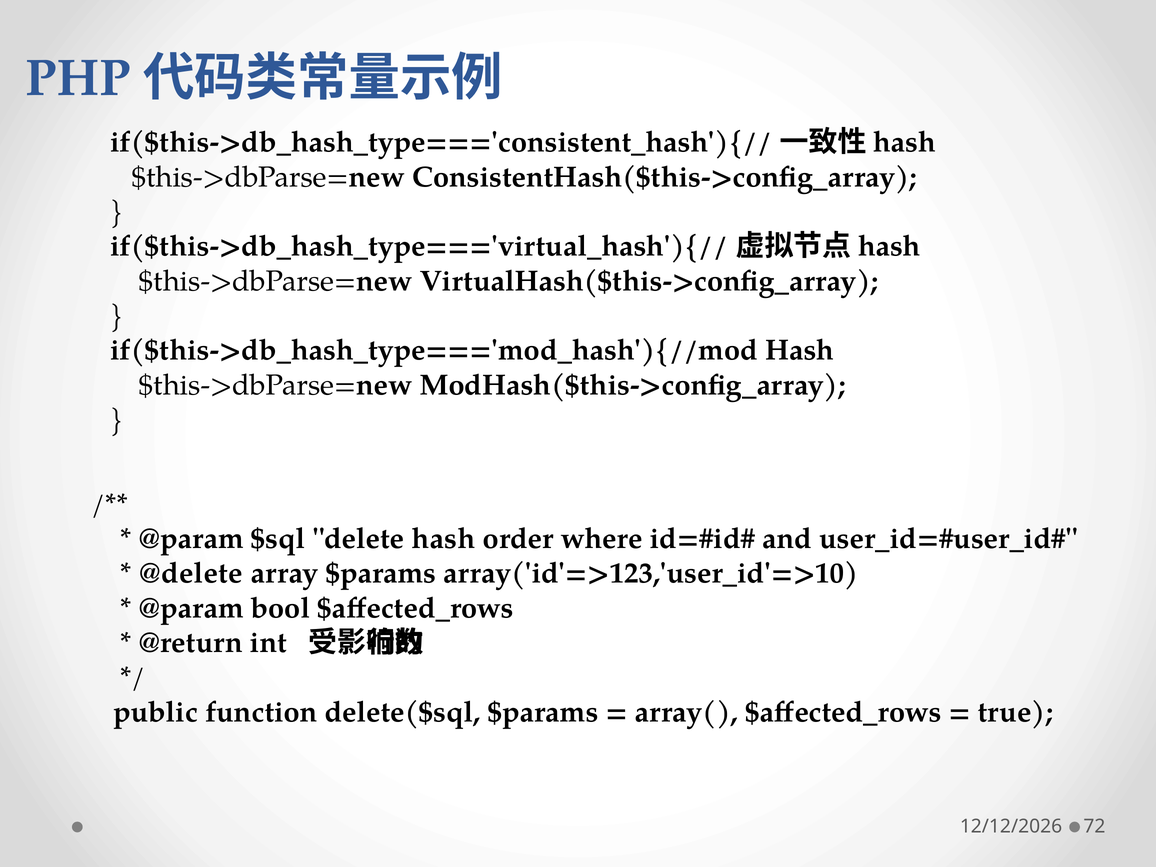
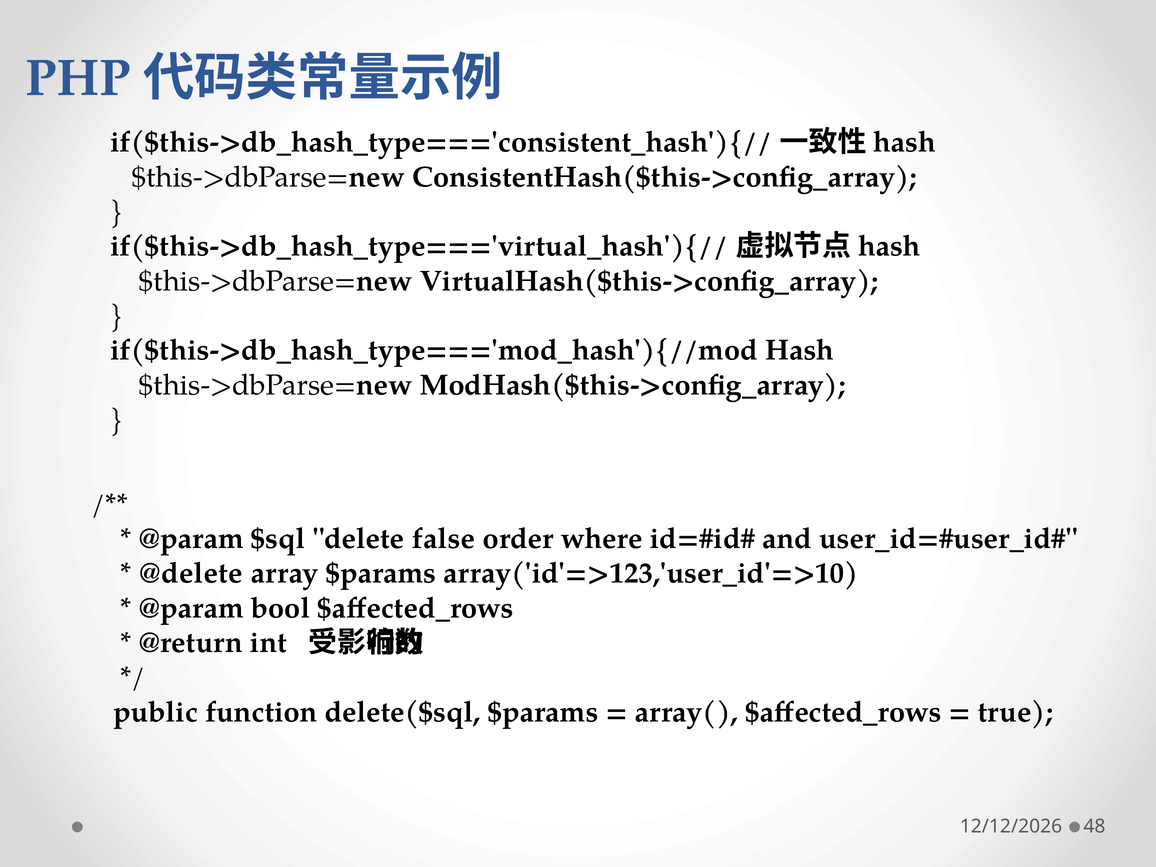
delete hash: hash -> false
72: 72 -> 48
